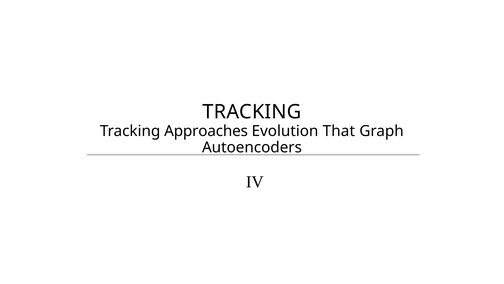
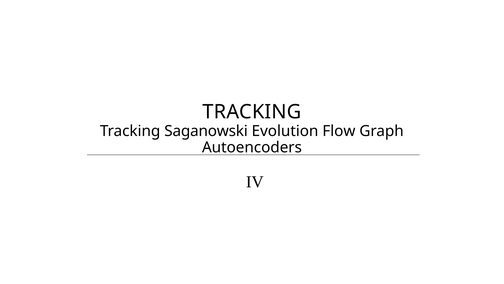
Approaches: Approaches -> Saganowski
That: That -> Flow
